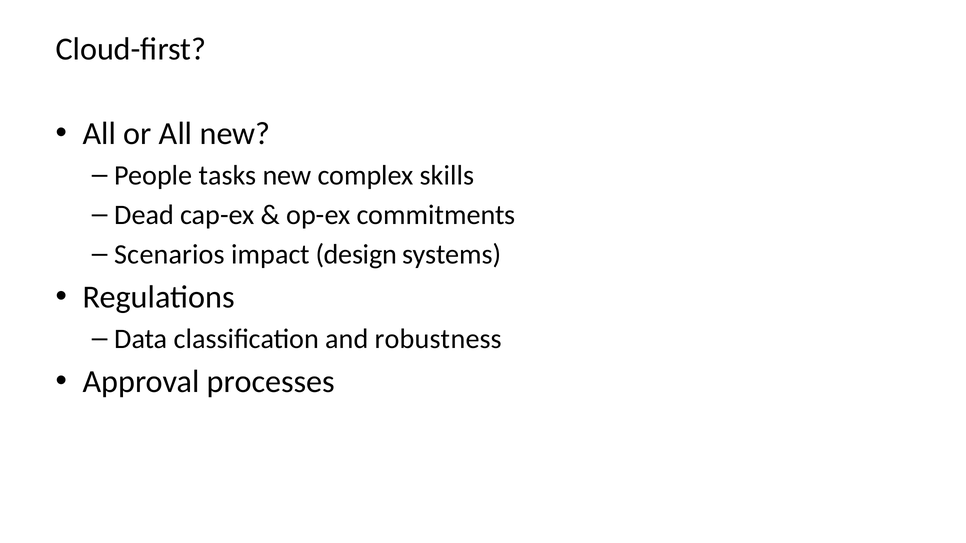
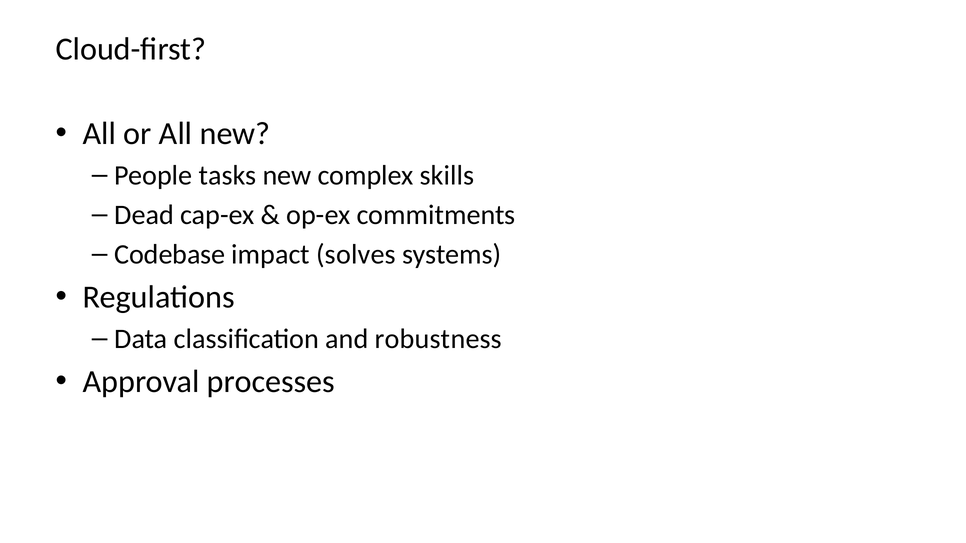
Scenarios: Scenarios -> Codebase
design: design -> solves
